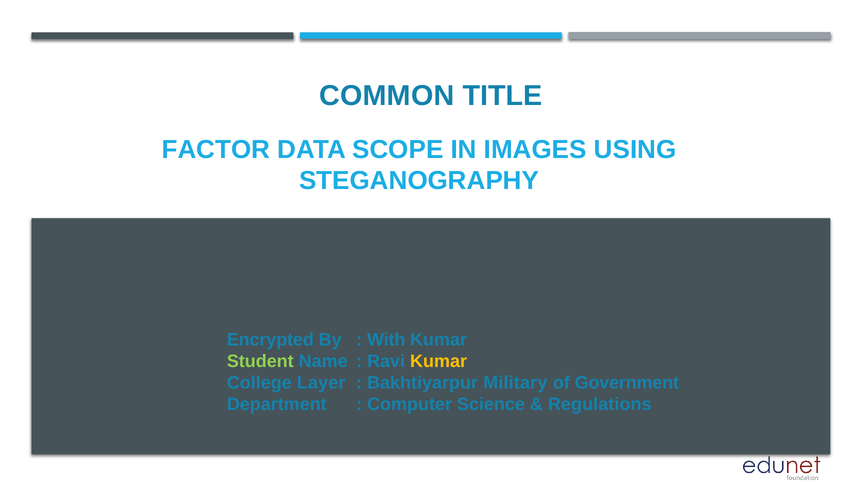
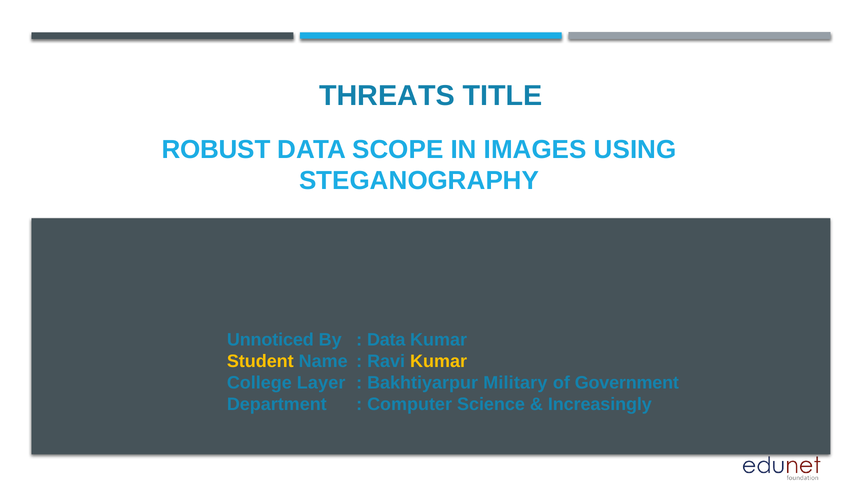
COMMON: COMMON -> THREATS
FACTOR: FACTOR -> ROBUST
Encrypted: Encrypted -> Unnoticed
With at (386, 340): With -> Data
Student colour: light green -> yellow
Regulations: Regulations -> Increasingly
